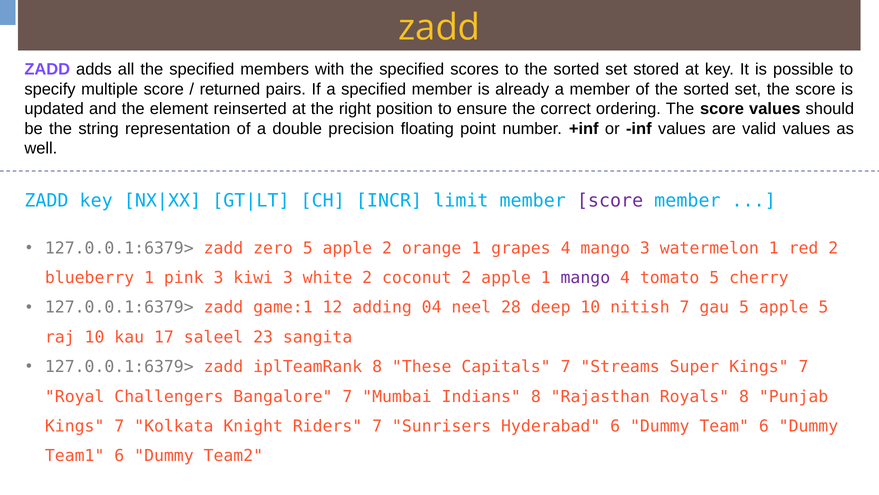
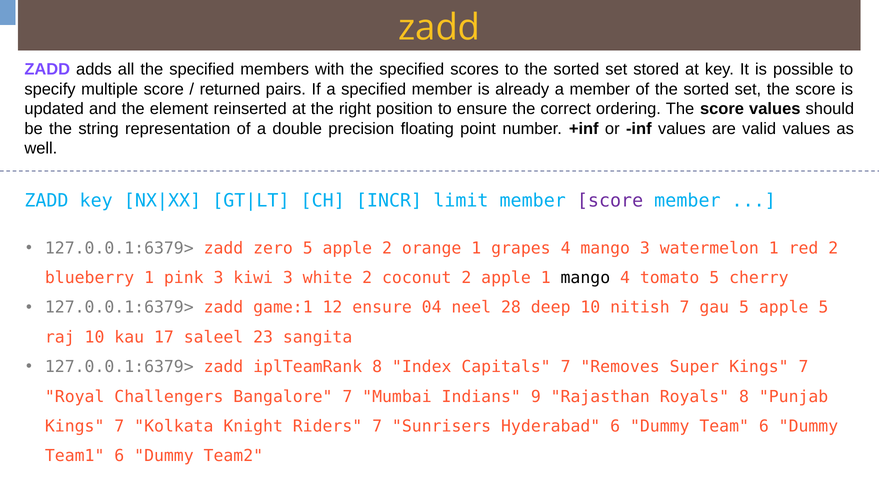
mango at (585, 277) colour: purple -> black
12 adding: adding -> ensure
These: These -> Index
Streams: Streams -> Removes
Indians 8: 8 -> 9
